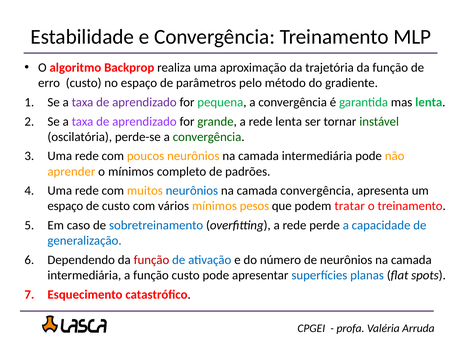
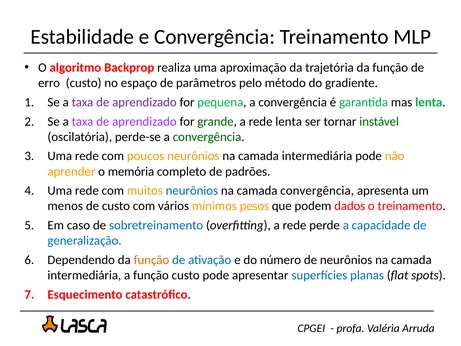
o mínimos: mínimos -> memória
espaço at (65, 206): espaço -> menos
tratar: tratar -> dados
função at (151, 260) colour: red -> orange
